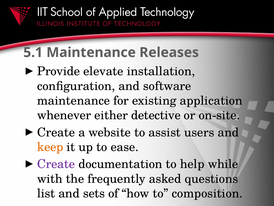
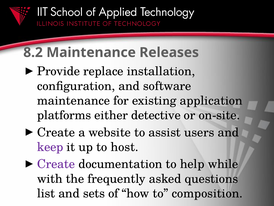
5.1: 5.1 -> 8.2
elevate: elevate -> replace
whenever: whenever -> platforms
keep colour: orange -> purple
ease: ease -> host
